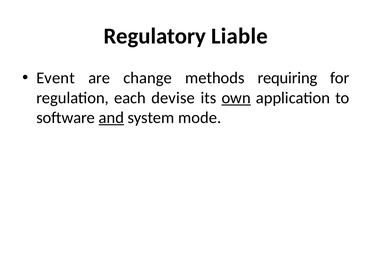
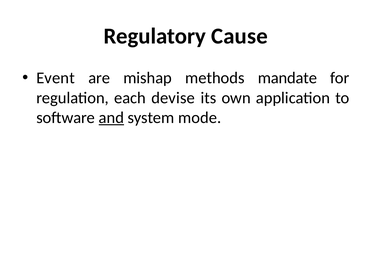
Liable: Liable -> Cause
change: change -> mishap
requiring: requiring -> mandate
own underline: present -> none
